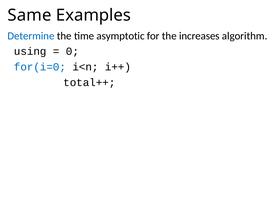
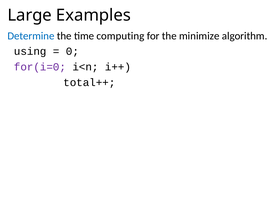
Same: Same -> Large
asymptotic: asymptotic -> computing
increases: increases -> minimize
for(i=0 colour: blue -> purple
